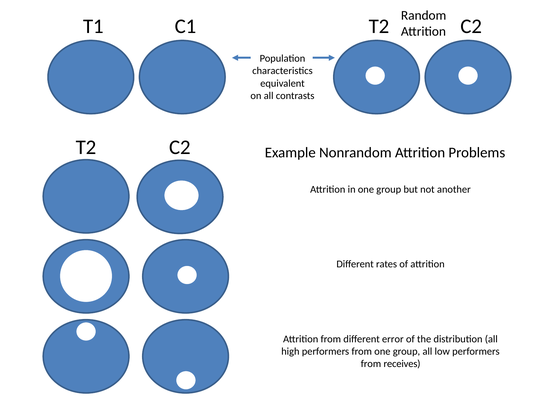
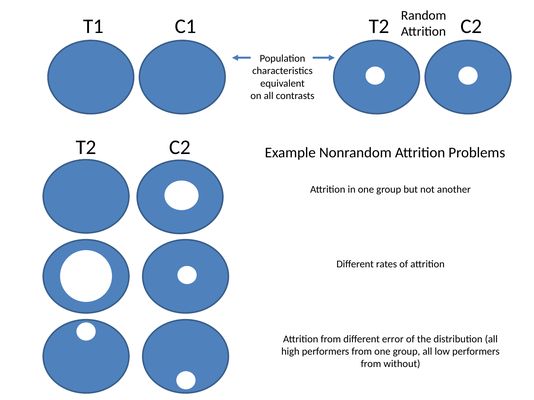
receives: receives -> without
